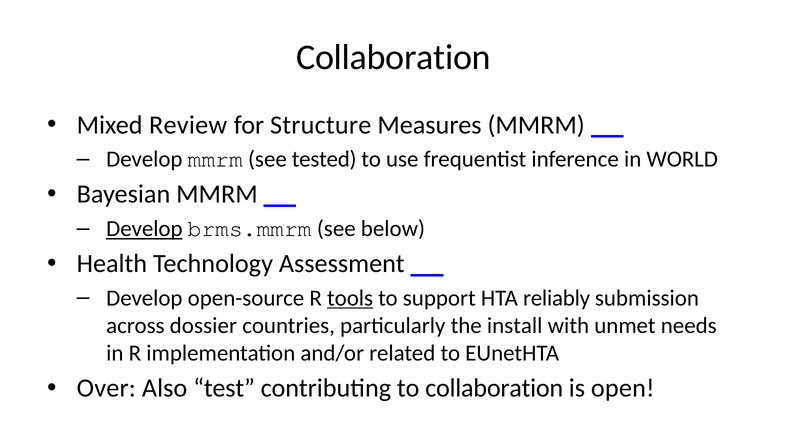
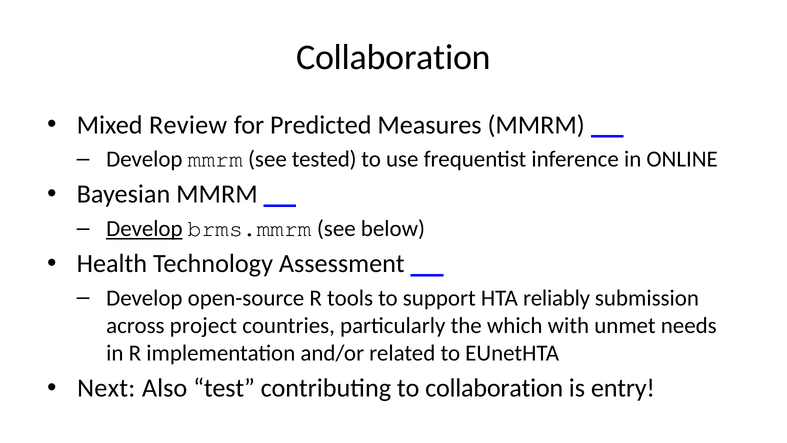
Structure: Structure -> Predicted
WORLD: WORLD -> ONLINE
tools underline: present -> none
dossier: dossier -> project
install: install -> which
Over: Over -> Next
open: open -> entry
